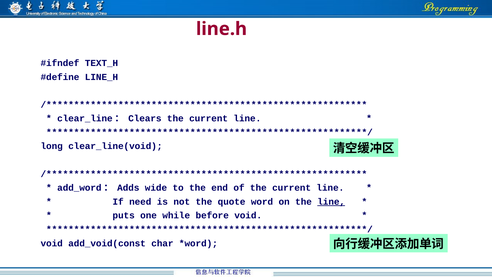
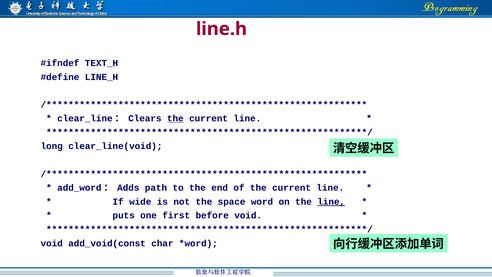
the at (175, 118) underline: none -> present
wide: wide -> path
need: need -> wide
quote: quote -> space
while: while -> first
